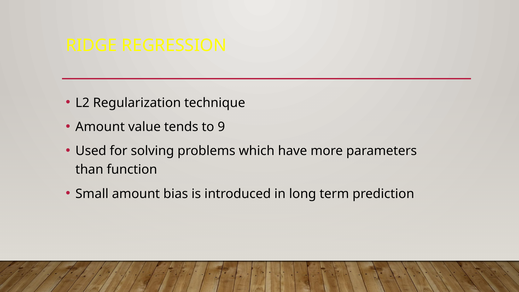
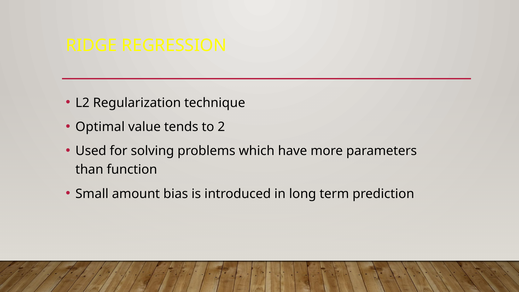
Amount at (100, 127): Amount -> Optimal
9: 9 -> 2
